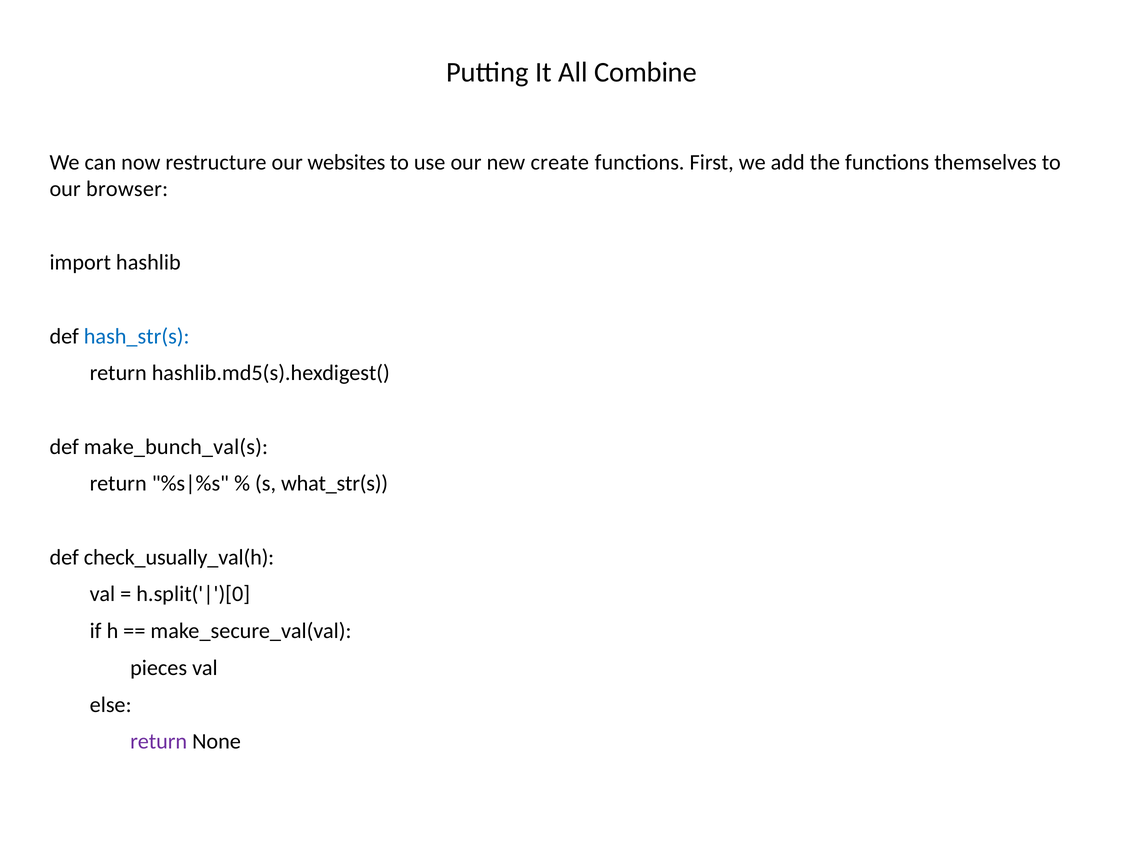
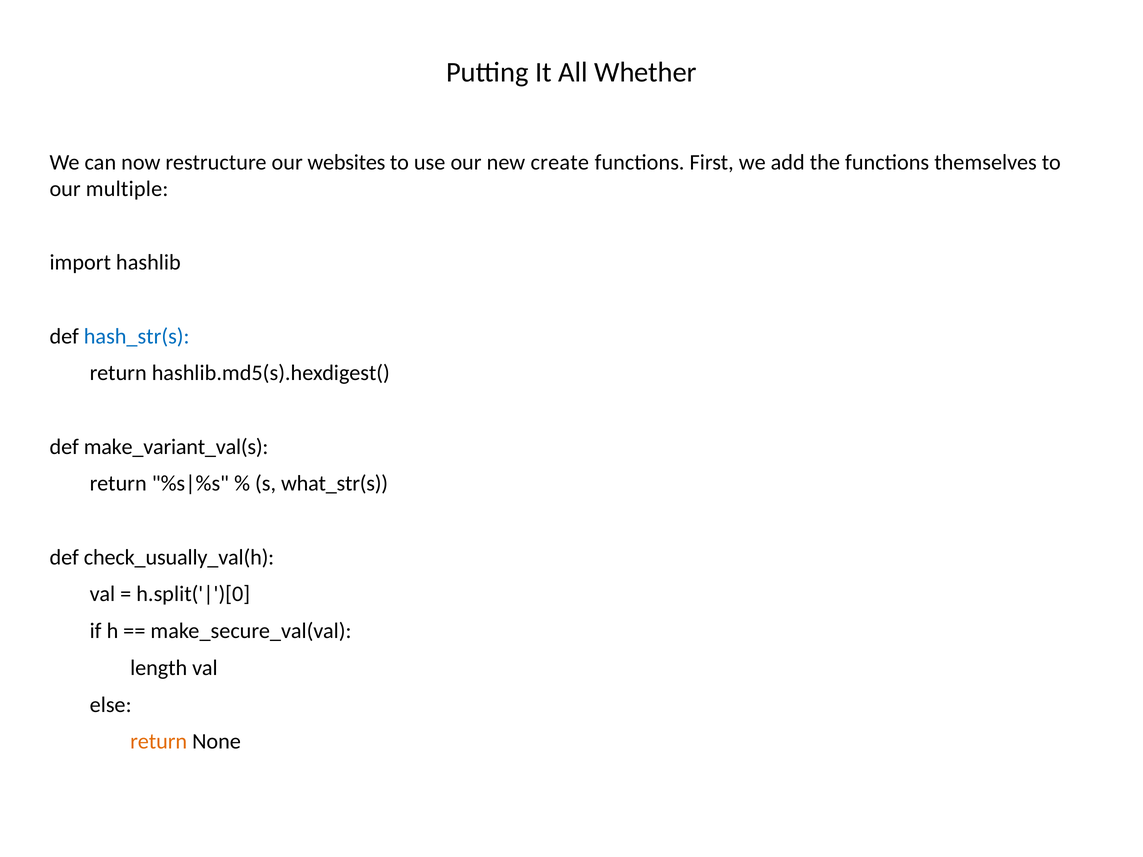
Combine: Combine -> Whether
browser: browser -> multiple
make_bunch_val(s: make_bunch_val(s -> make_variant_val(s
pieces: pieces -> length
return at (159, 742) colour: purple -> orange
